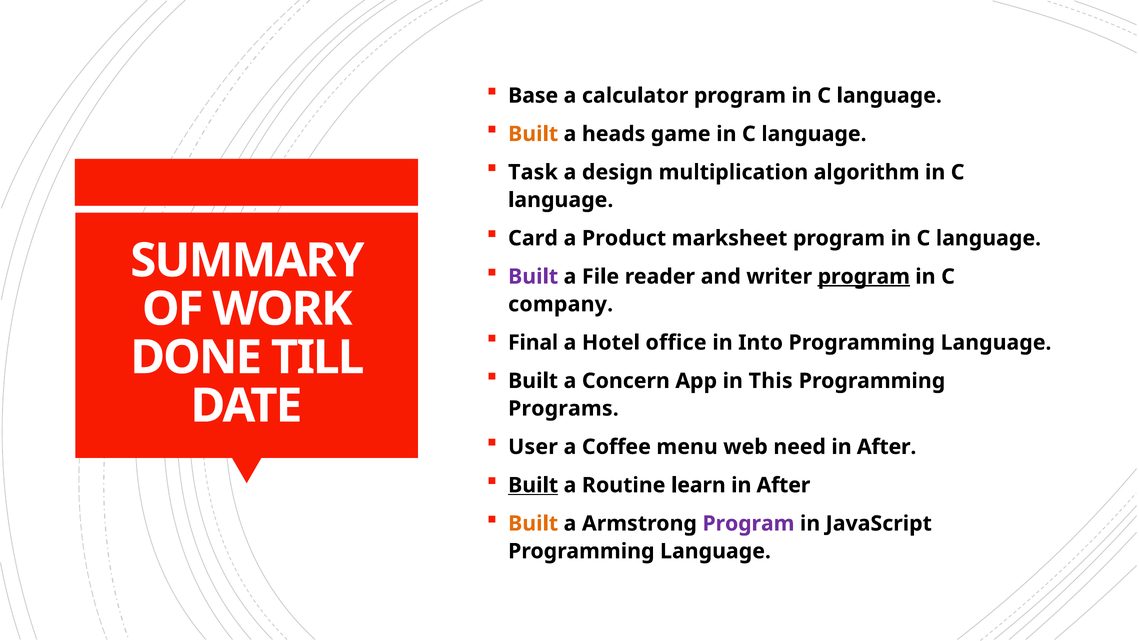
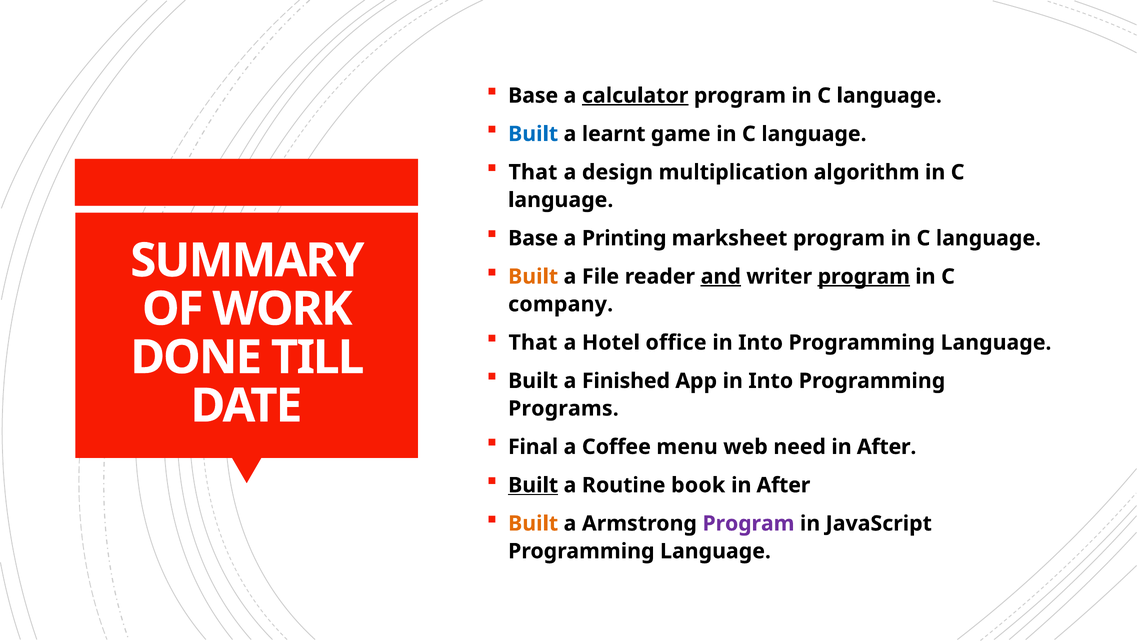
calculator underline: none -> present
Built at (533, 134) colour: orange -> blue
heads: heads -> learnt
Task at (533, 172): Task -> That
Card at (533, 238): Card -> Base
Product: Product -> Printing
Built at (533, 276) colour: purple -> orange
and underline: none -> present
Final at (533, 342): Final -> That
Concern: Concern -> Finished
App in This: This -> Into
User: User -> Final
learn: learn -> book
